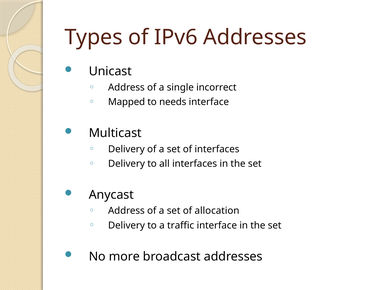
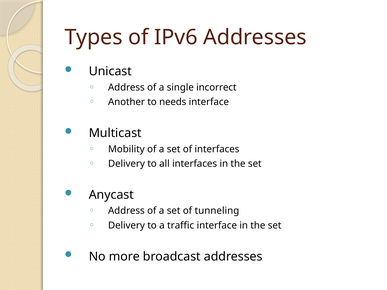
Mapped: Mapped -> Another
Delivery at (126, 149): Delivery -> Mobility
allocation: allocation -> tunneling
